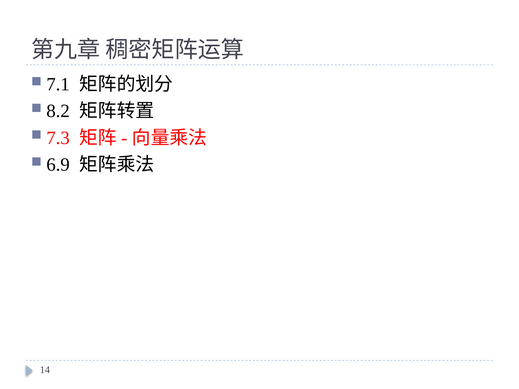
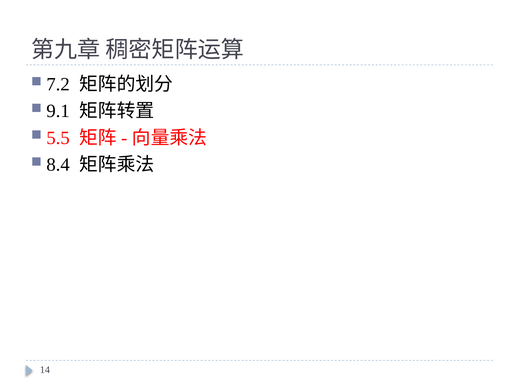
7.1: 7.1 -> 7.2
8.2: 8.2 -> 9.1
7.3: 7.3 -> 5.5
6.9: 6.9 -> 8.4
